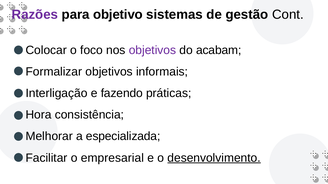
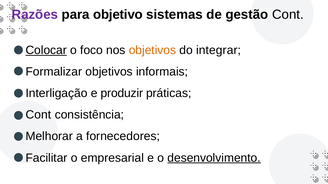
Colocar underline: none -> present
objetivos at (152, 50) colour: purple -> orange
acabam: acabam -> integrar
fazendo: fazendo -> produzir
Hora at (39, 115): Hora -> Cont
especializada: especializada -> fornecedores
